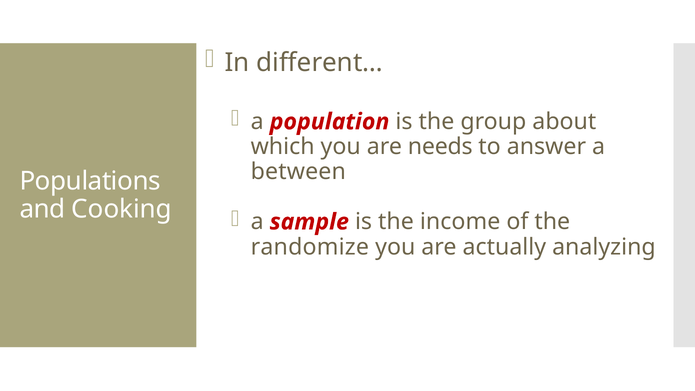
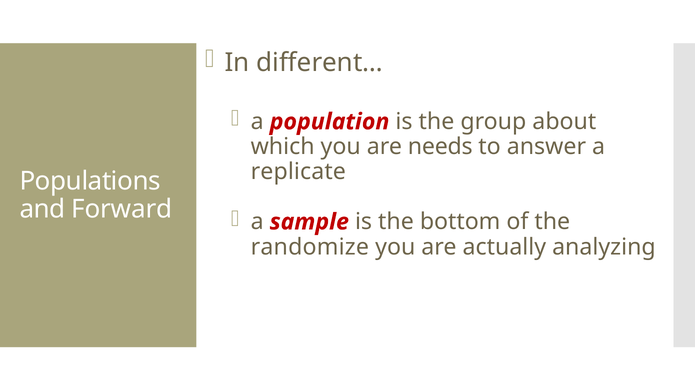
between: between -> replicate
Cooking: Cooking -> Forward
income: income -> bottom
